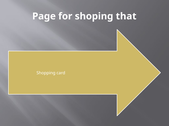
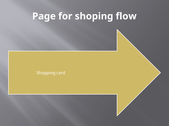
that: that -> flow
